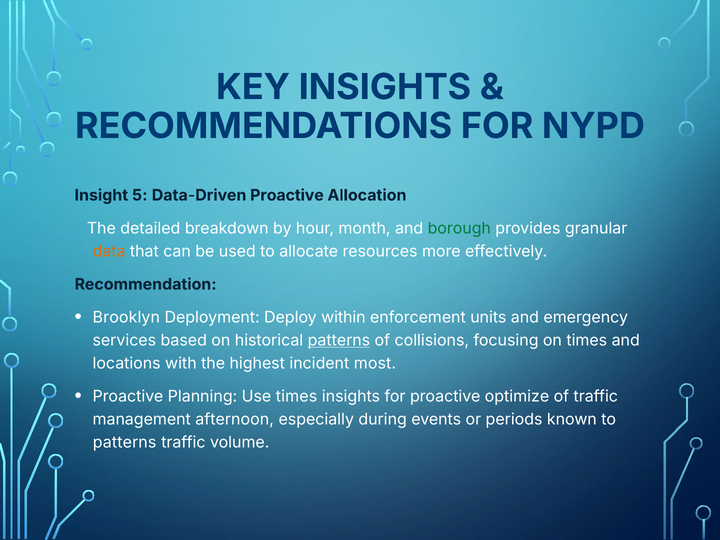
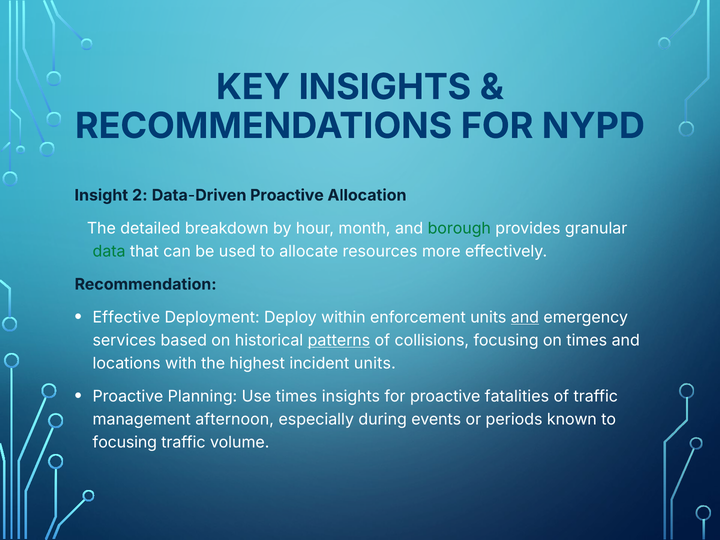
5: 5 -> 2
data colour: orange -> green
Brooklyn: Brooklyn -> Effective
and at (525, 317) underline: none -> present
incident most: most -> units
optimize: optimize -> fatalities
patterns at (125, 442): patterns -> focusing
